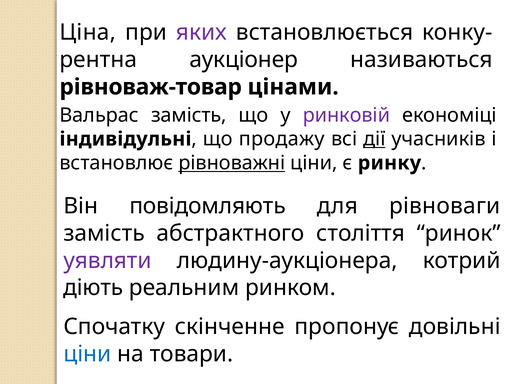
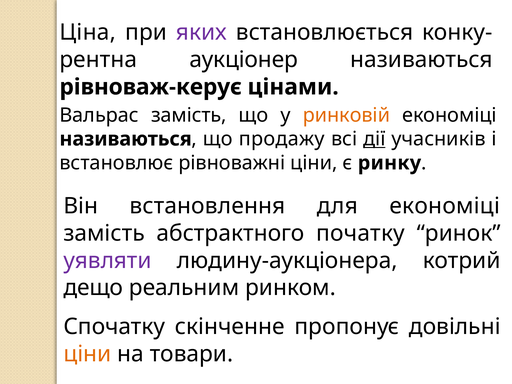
рівноваж-товар: рівноваж-товар -> рівноваж-керує
ринковій colour: purple -> orange
індивідульні at (125, 139): індивідульні -> називаються
рівноважні underline: present -> none
повідомляють: повідомляють -> встановлення
для рівноваги: рівноваги -> економіці
століття: століття -> початку
діють: діють -> дещо
ціни at (87, 354) colour: blue -> orange
